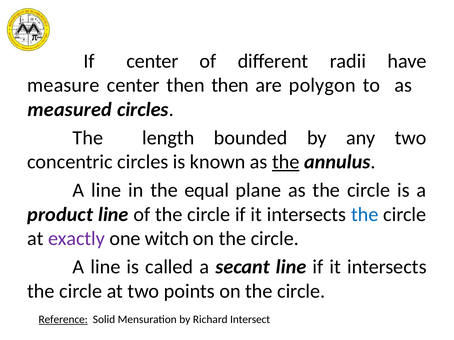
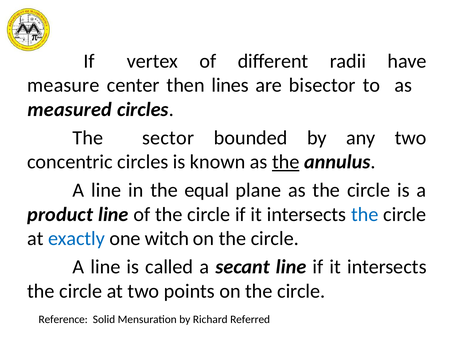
If center: center -> vertex
then then: then -> lines
polygon: polygon -> bisector
length: length -> sector
exactly colour: purple -> blue
Reference underline: present -> none
Intersect: Intersect -> Referred
